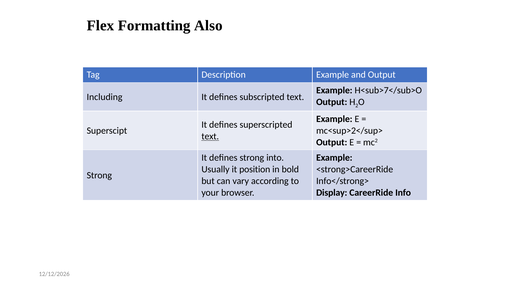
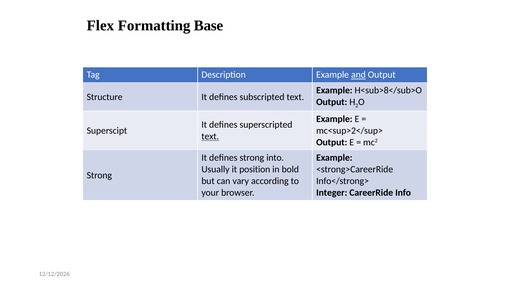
Also: Also -> Base
and underline: none -> present
H<sub>7</sub>O: H<sub>7</sub>O -> H<sub>8</sub>O
Including: Including -> Structure
Display: Display -> Integer
